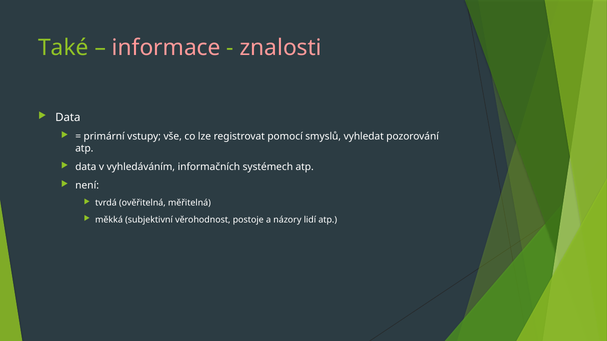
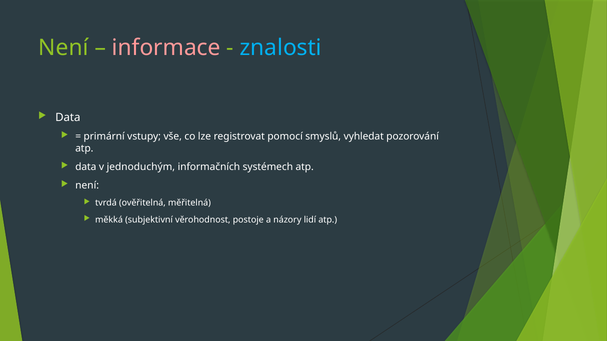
Také at (63, 48): Také -> Není
znalosti colour: pink -> light blue
vyhledáváním: vyhledáváním -> jednoduchým
